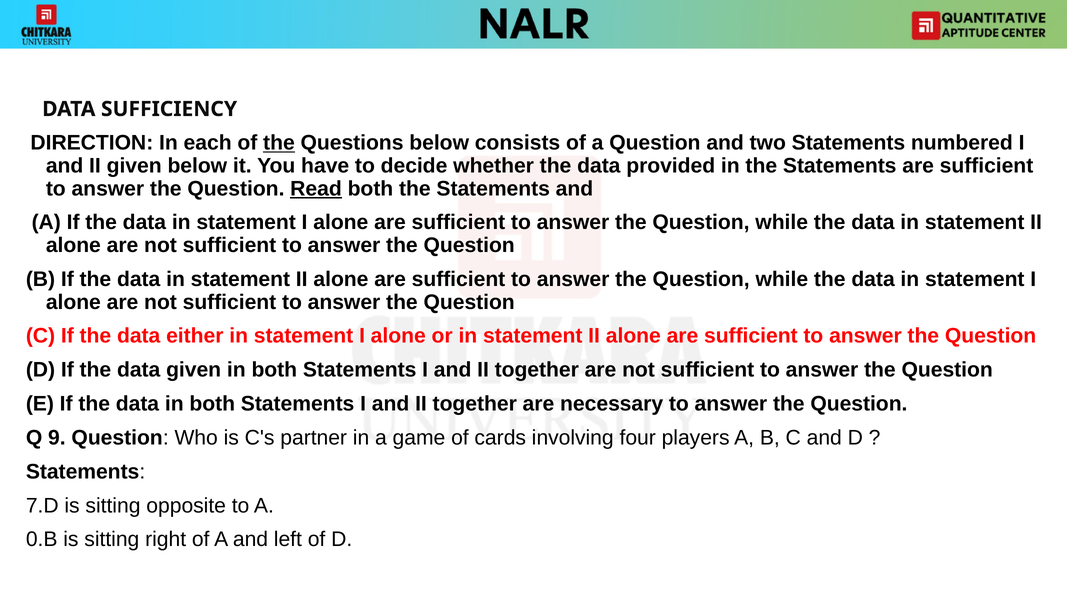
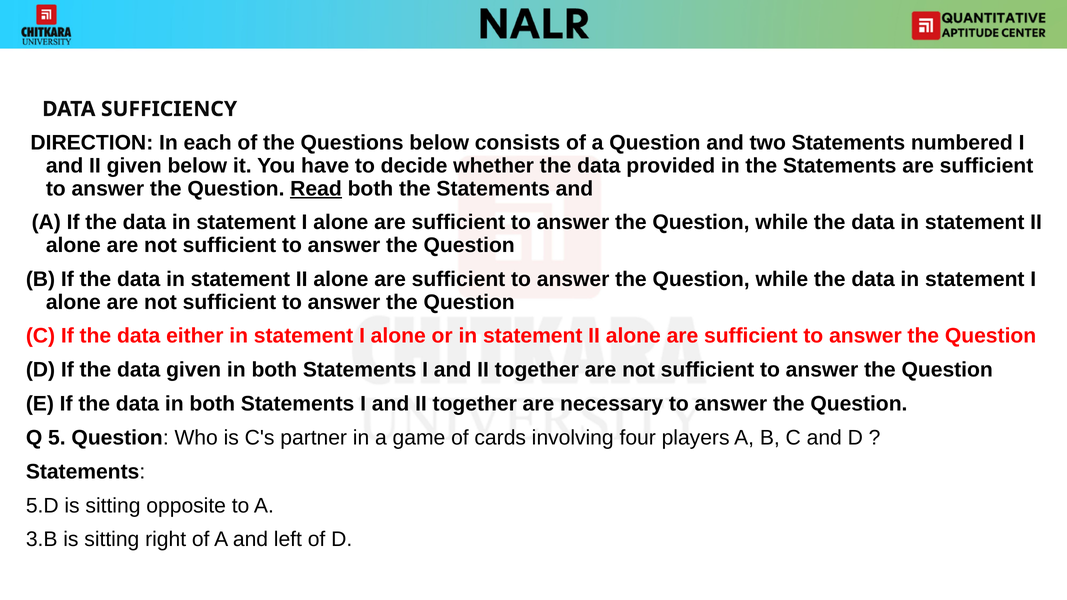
the at (279, 143) underline: present -> none
9: 9 -> 5
7.D: 7.D -> 5.D
0.B: 0.B -> 3.B
